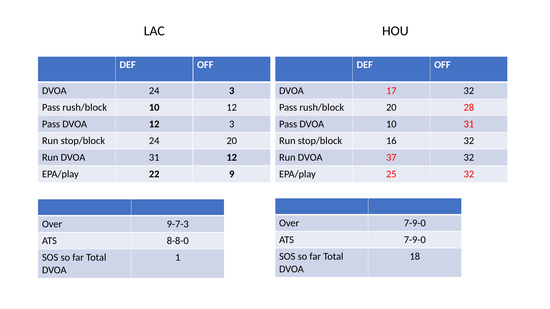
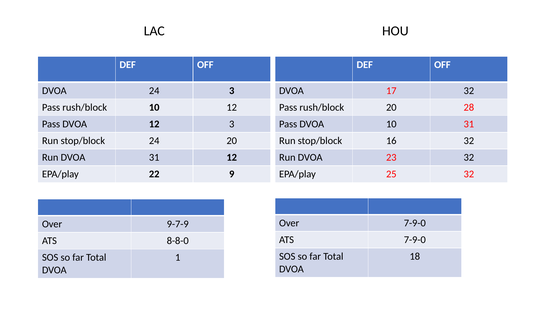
37: 37 -> 23
9-7-3: 9-7-3 -> 9-7-9
